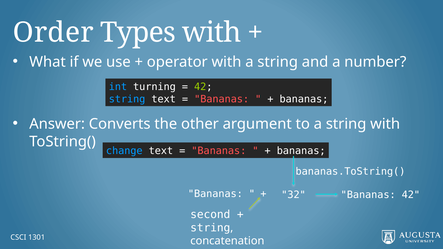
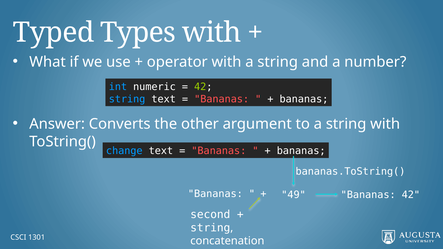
Order: Order -> Typed
turning: turning -> numeric
32: 32 -> 49
